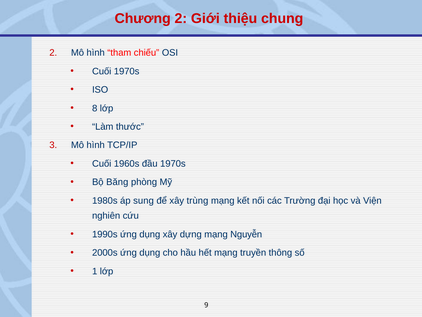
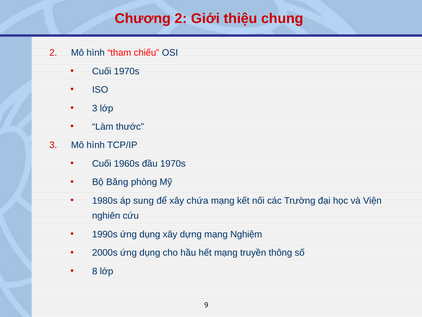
8 at (95, 108): 8 -> 3
trùng: trùng -> chứa
Nguyễn: Nguyễn -> Nghiệm
1: 1 -> 8
